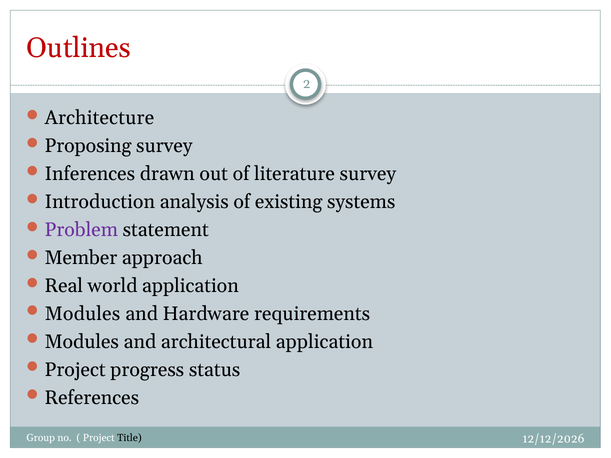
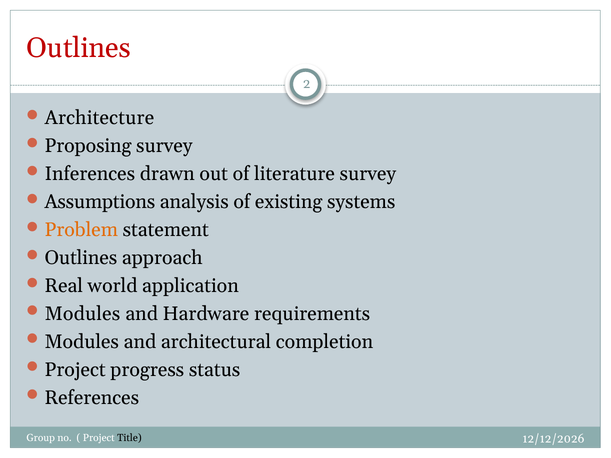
Introduction: Introduction -> Assumptions
Problem colour: purple -> orange
Member at (81, 258): Member -> Outlines
architectural application: application -> completion
